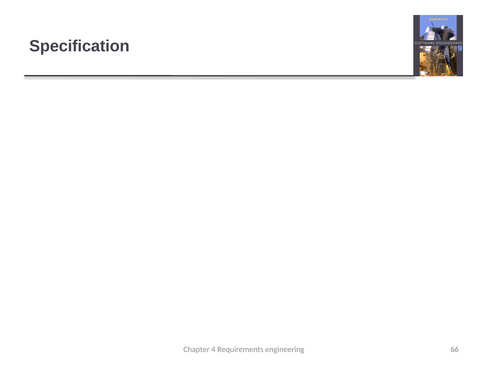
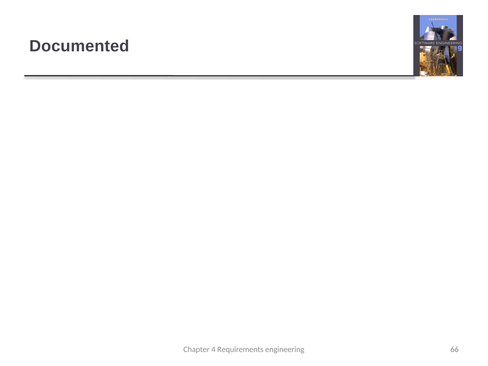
Specification: Specification -> Documented
